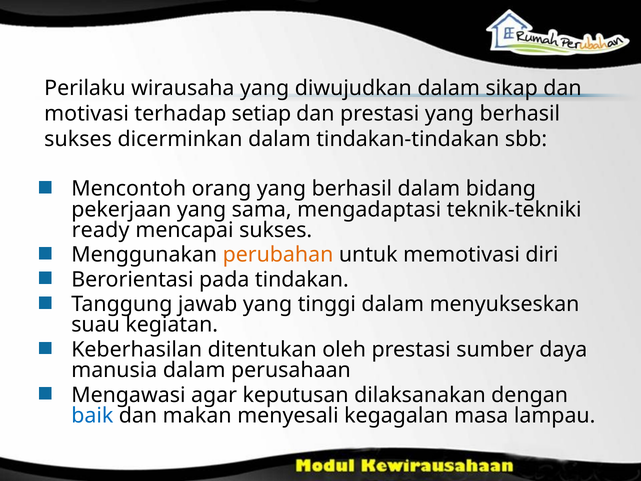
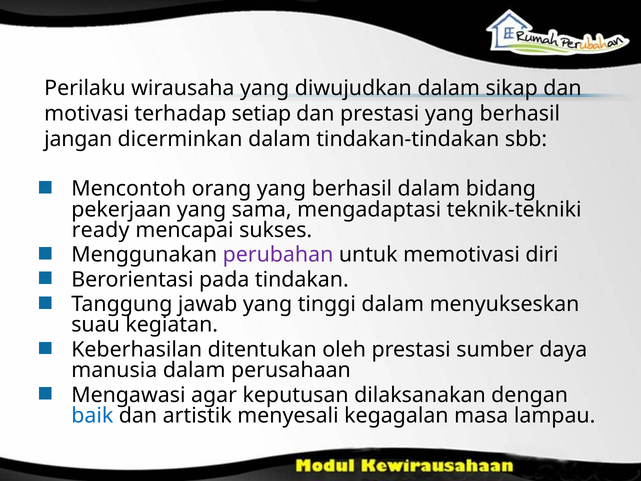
sukses at (78, 139): sukses -> jangan
perubahan colour: orange -> purple
makan: makan -> artistik
